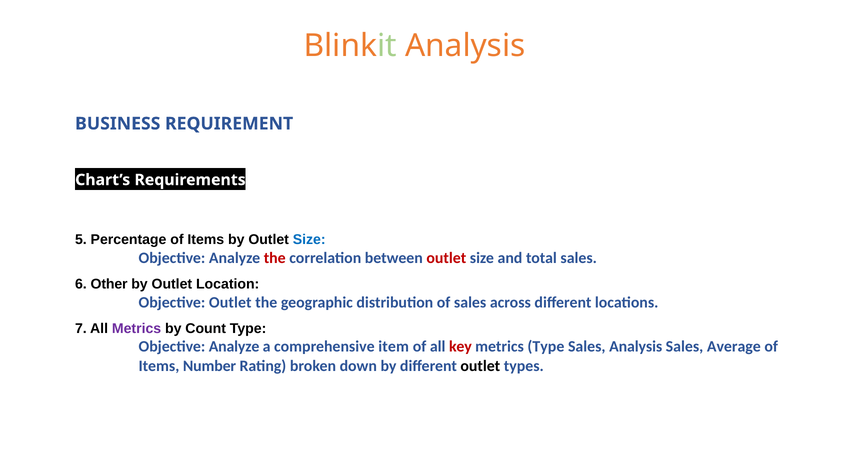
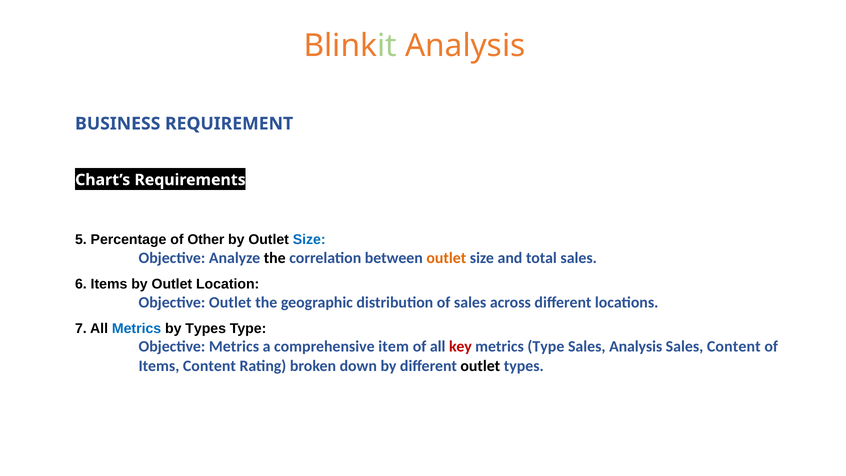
Percentage of Items: Items -> Other
the at (275, 258) colour: red -> black
outlet at (446, 258) colour: red -> orange
6 Other: Other -> Items
Metrics at (137, 329) colour: purple -> blue
by Count: Count -> Types
Analyze at (234, 347): Analyze -> Metrics
Sales Average: Average -> Content
Items Number: Number -> Content
